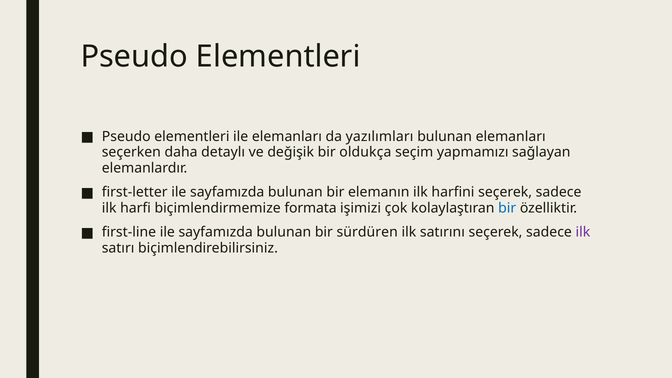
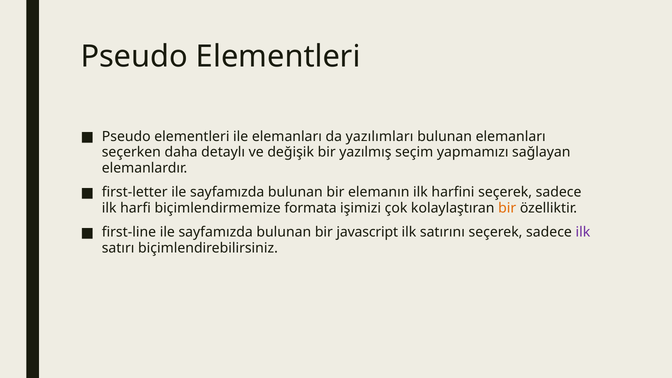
oldukça: oldukça -> yazılmış
bir at (507, 208) colour: blue -> orange
sürdüren: sürdüren -> javascript
